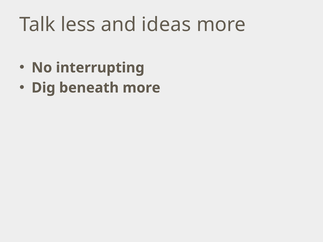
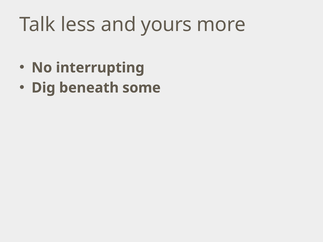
ideas: ideas -> yours
beneath more: more -> some
